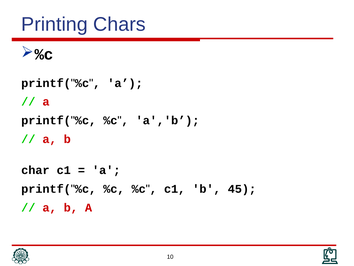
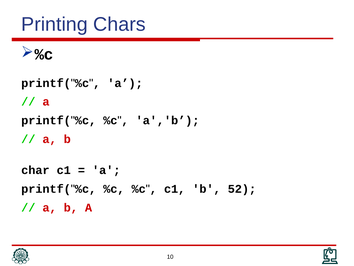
45: 45 -> 52
